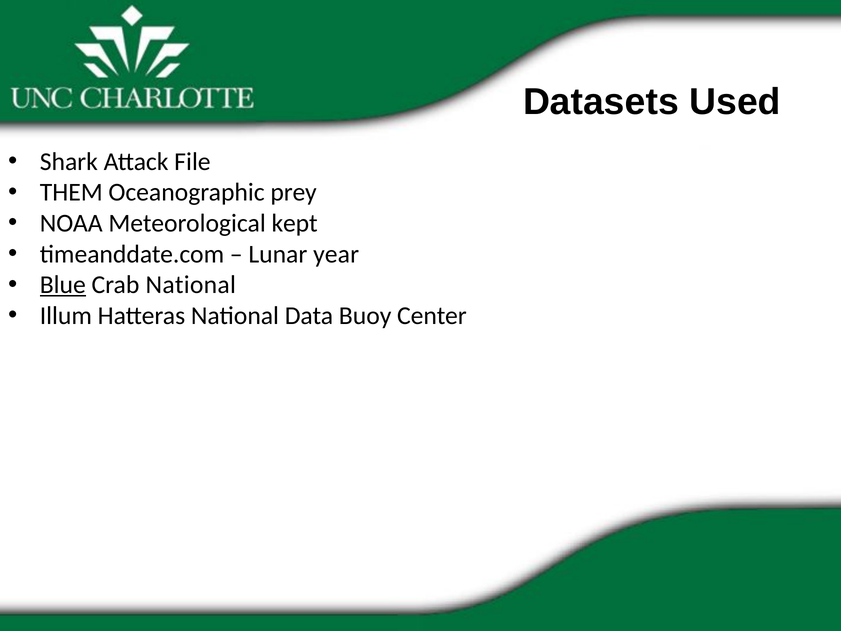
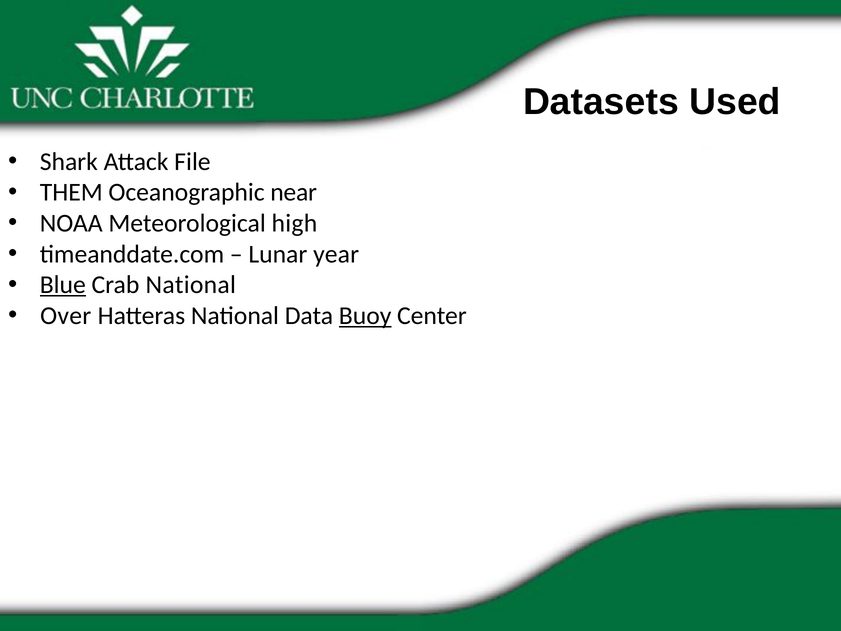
prey: prey -> near
kept: kept -> high
Illum: Illum -> Over
Buoy underline: none -> present
